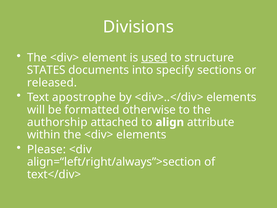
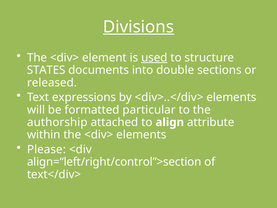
Divisions underline: none -> present
specify: specify -> double
apostrophe: apostrophe -> expressions
otherwise: otherwise -> particular
align=“left/right/always”>section: align=“left/right/always”>section -> align=“left/right/control”>section
